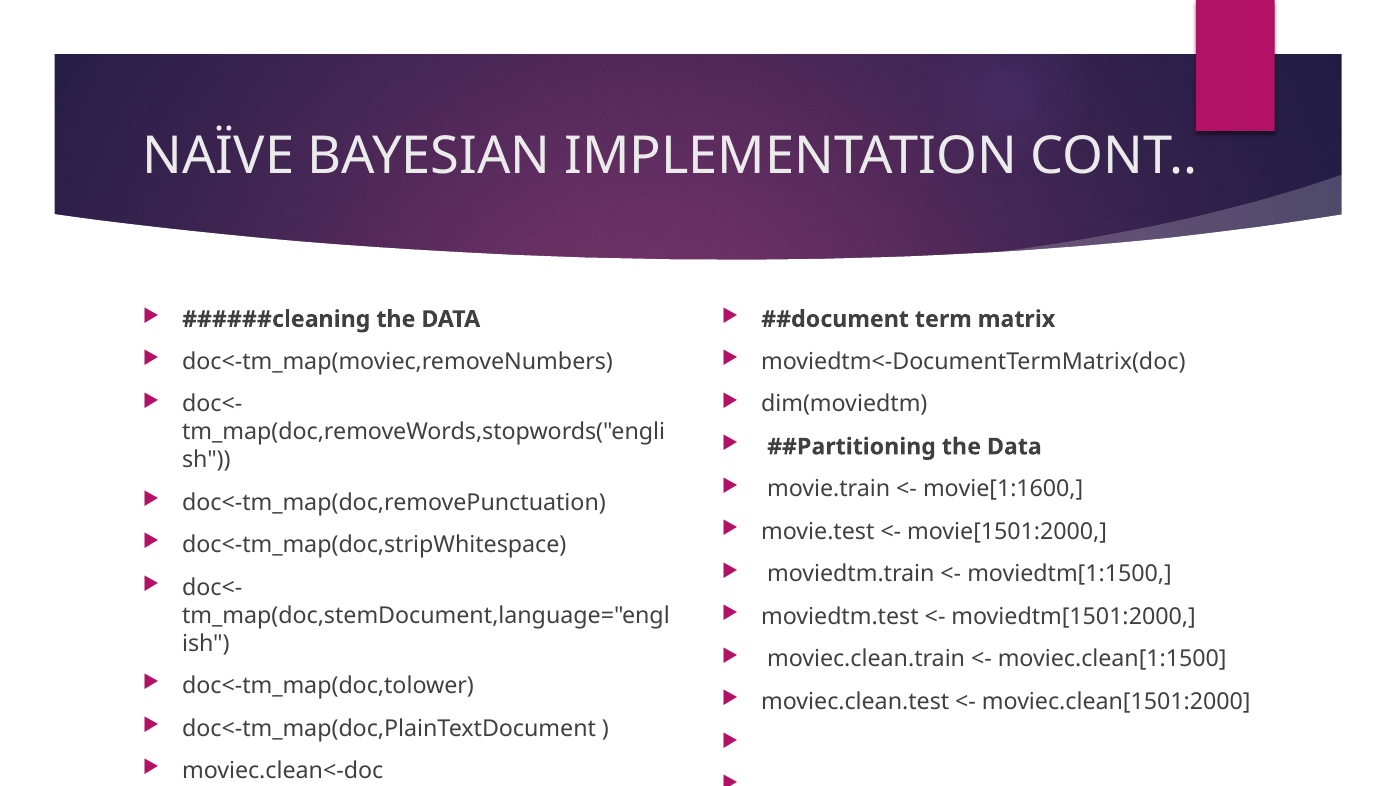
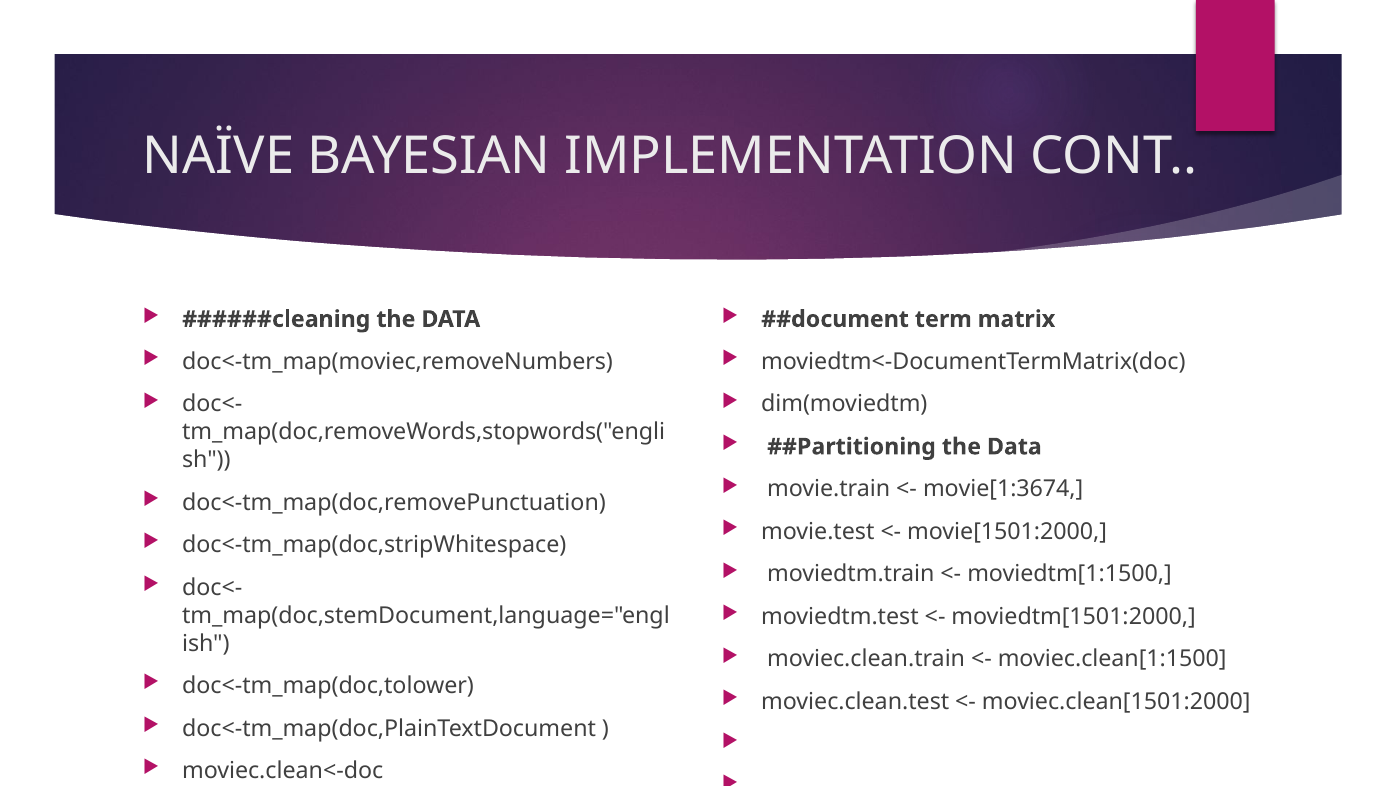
movie[1:1600: movie[1:1600 -> movie[1:3674
